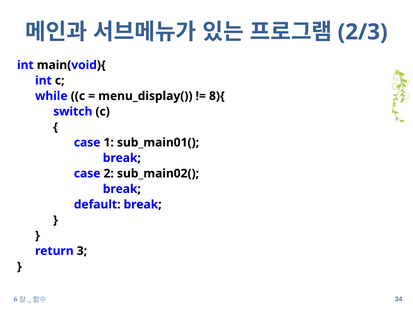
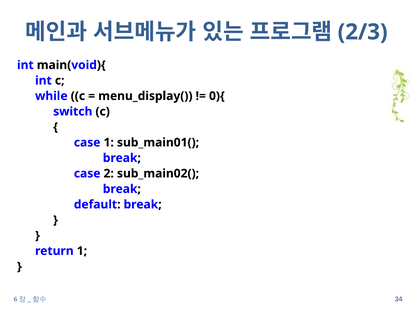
8){: 8){ -> 0){
return 3: 3 -> 1
